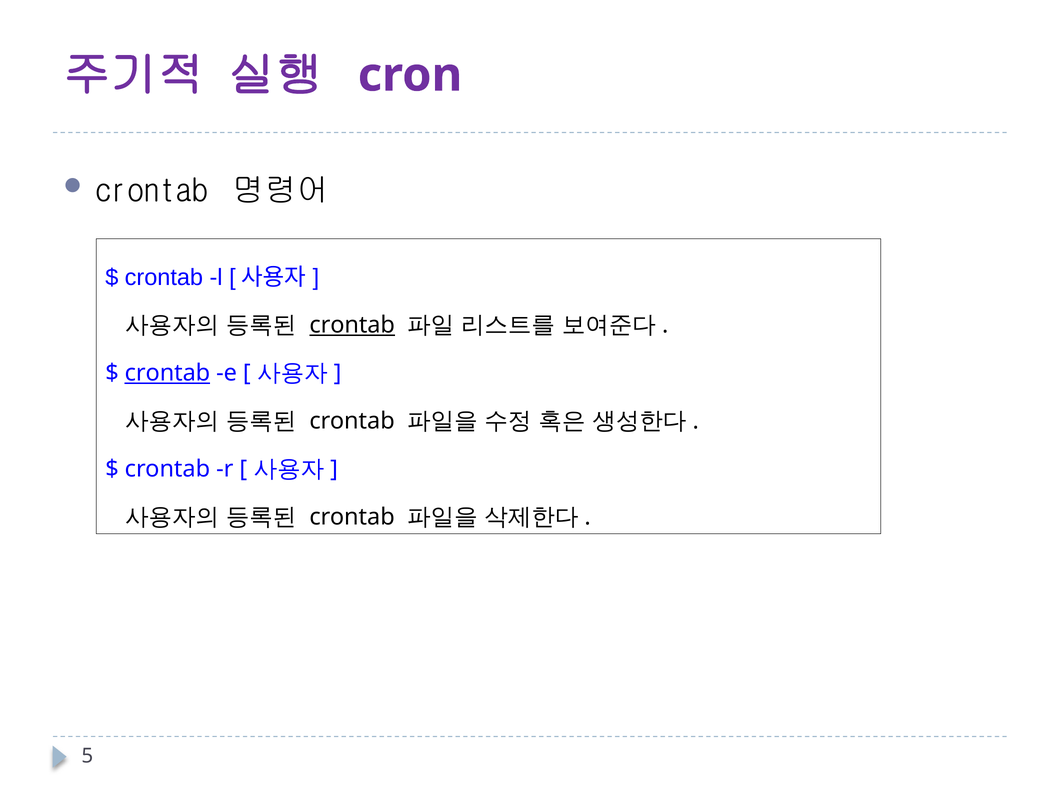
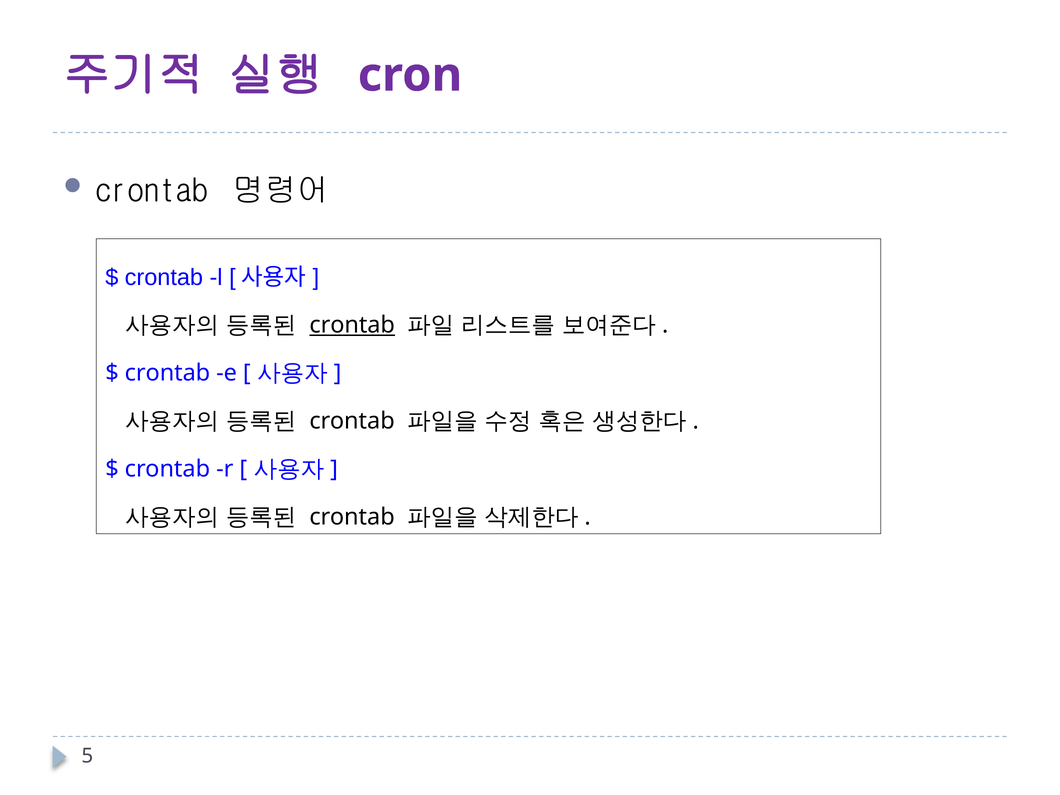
crontab at (167, 373) underline: present -> none
